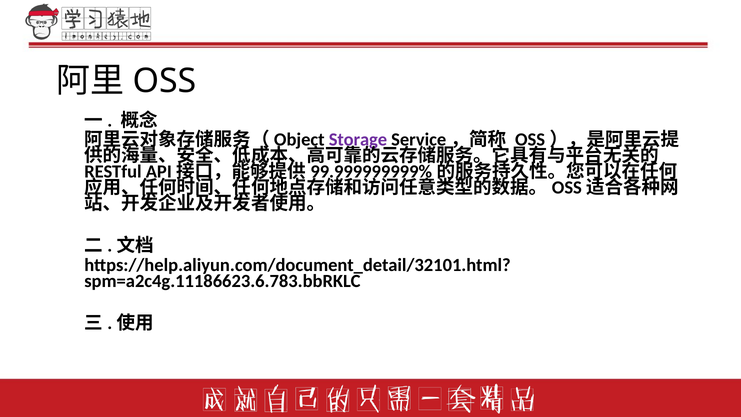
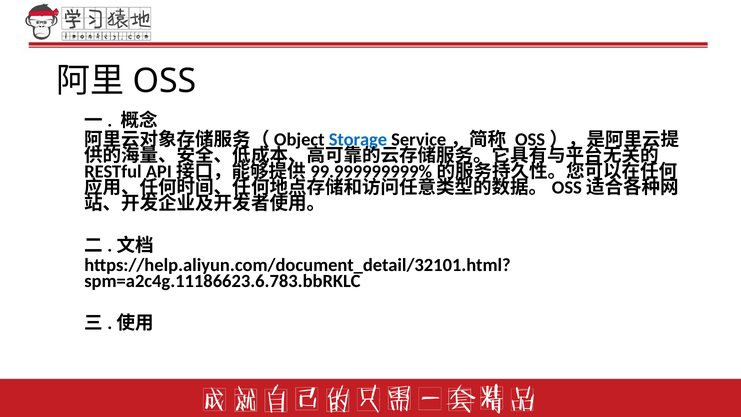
Storage colour: purple -> blue
